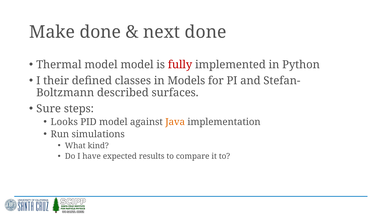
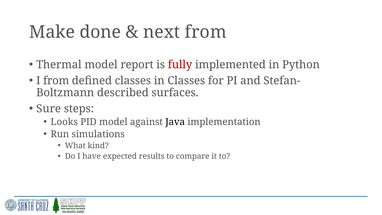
next done: done -> from
model model: model -> report
I their: their -> from
in Models: Models -> Classes
Java colour: orange -> black
